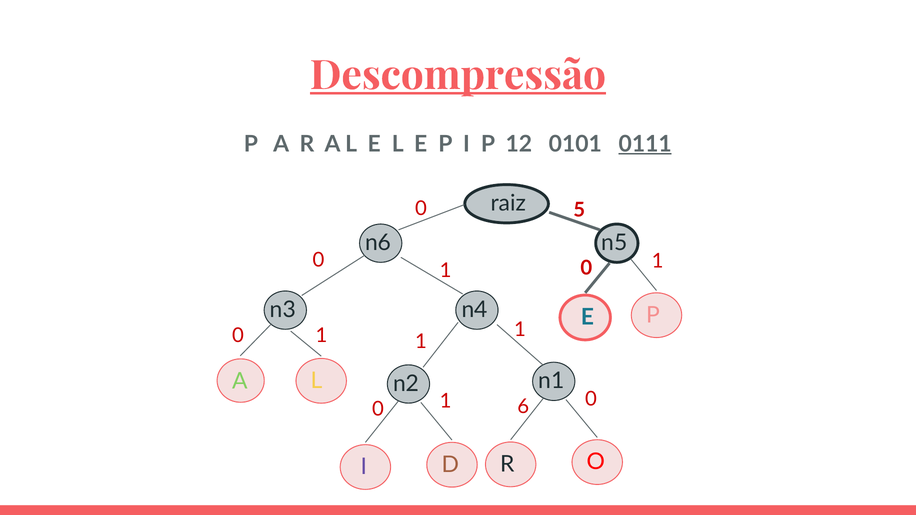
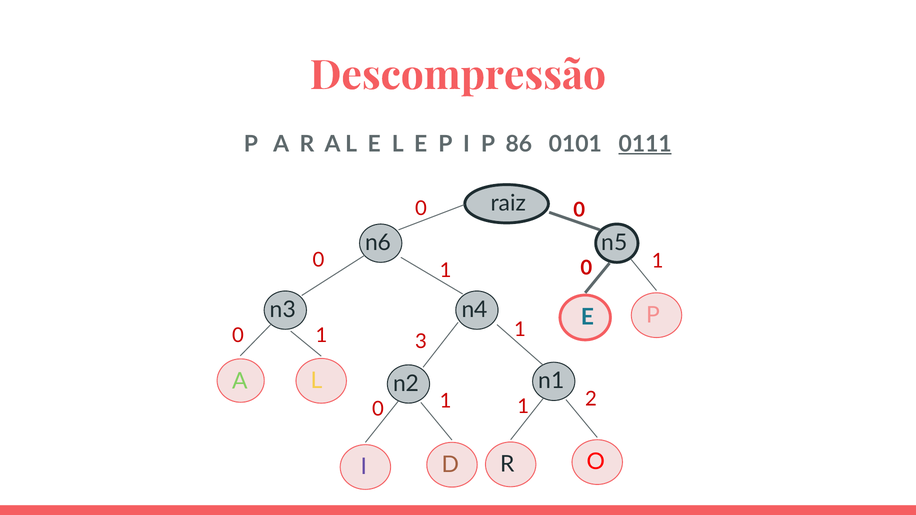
Descompressão underline: present -> none
12: 12 -> 86
raiz 5: 5 -> 0
1 at (421, 342): 1 -> 3
0 at (591, 399): 0 -> 2
6 at (523, 407): 6 -> 1
